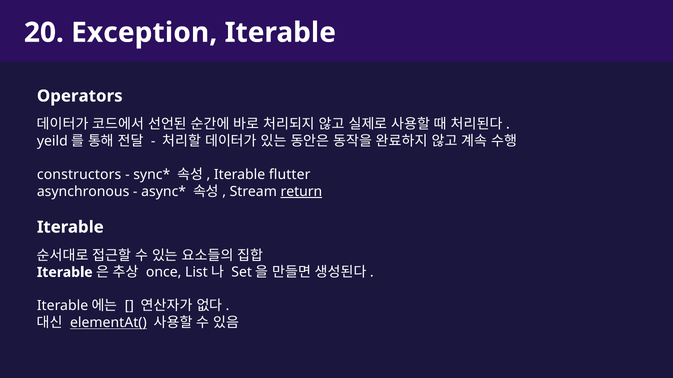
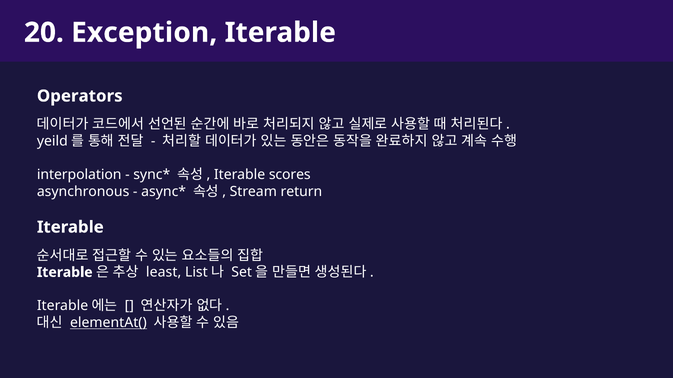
constructors: constructors -> interpolation
flutter: flutter -> scores
return underline: present -> none
once: once -> least
